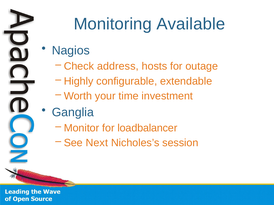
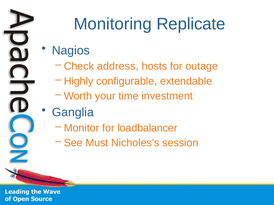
Available: Available -> Replicate
Next: Next -> Must
